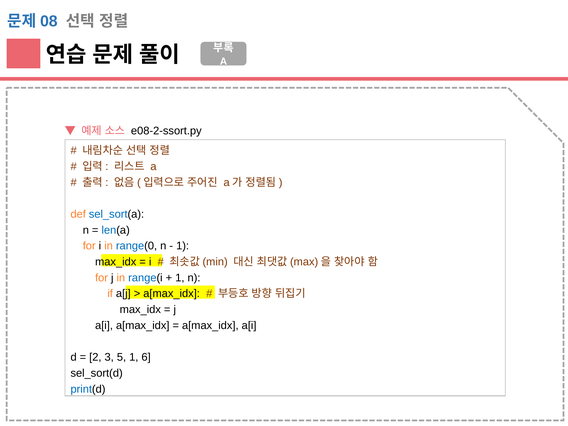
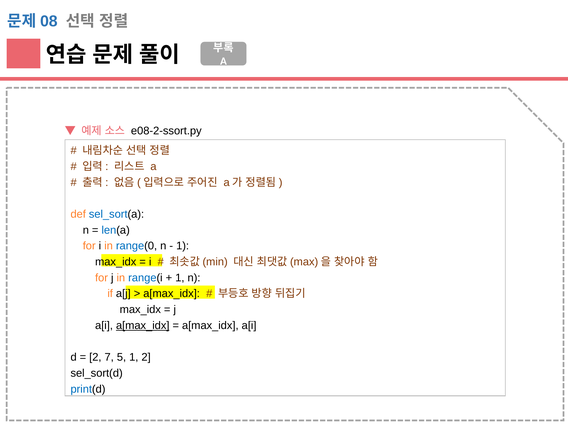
a[max_idx at (143, 325) underline: none -> present
3: 3 -> 7
1 6: 6 -> 2
